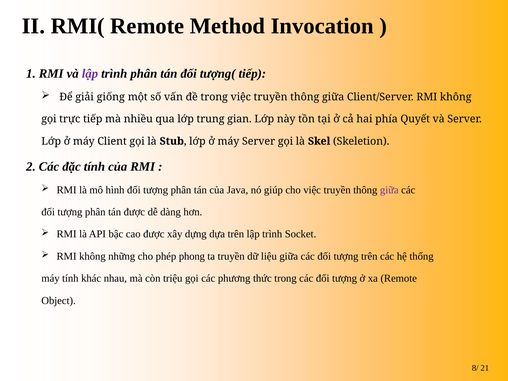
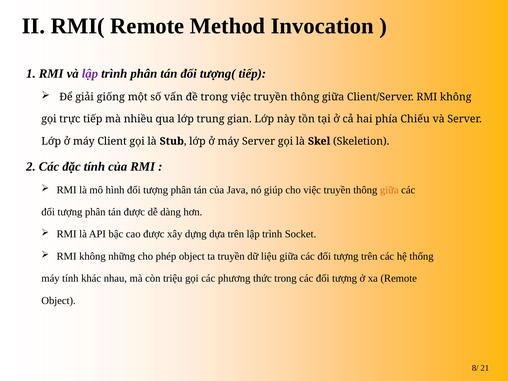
Quyết: Quyết -> Chiếu
giữa at (389, 190) colour: purple -> orange
phép phong: phong -> object
